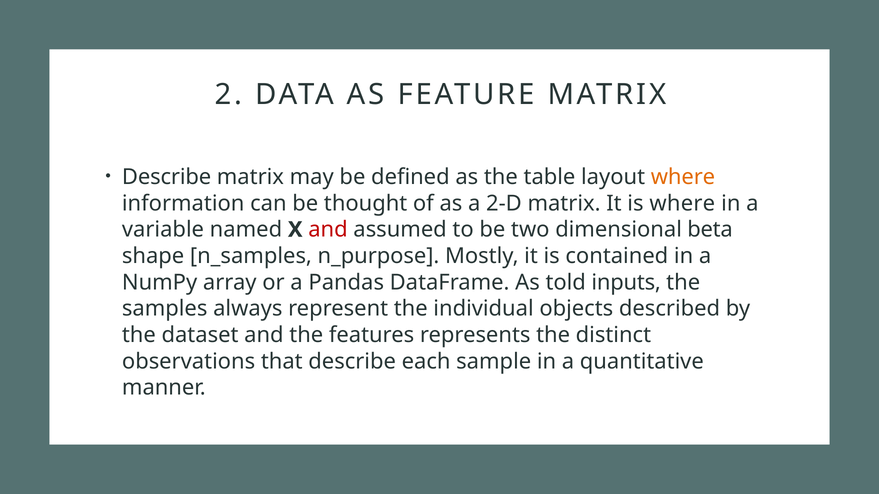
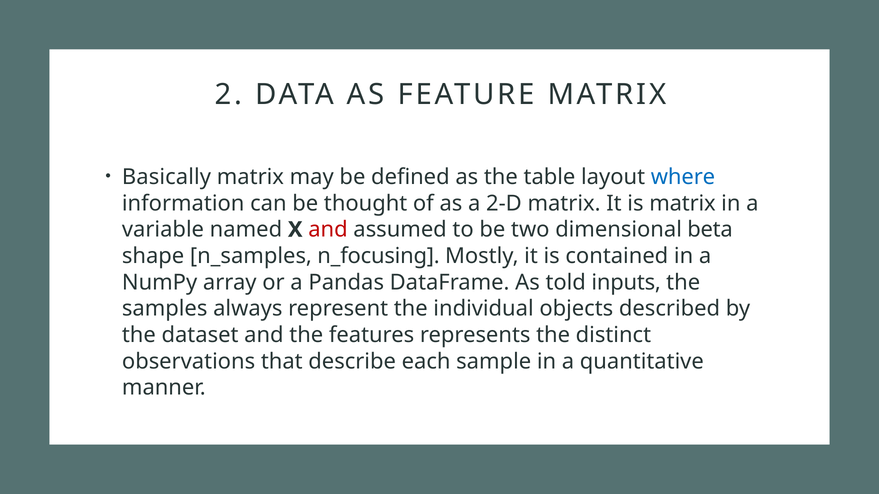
Describe at (167, 177): Describe -> Basically
where at (683, 177) colour: orange -> blue
is where: where -> matrix
n_purpose: n_purpose -> n_focusing
